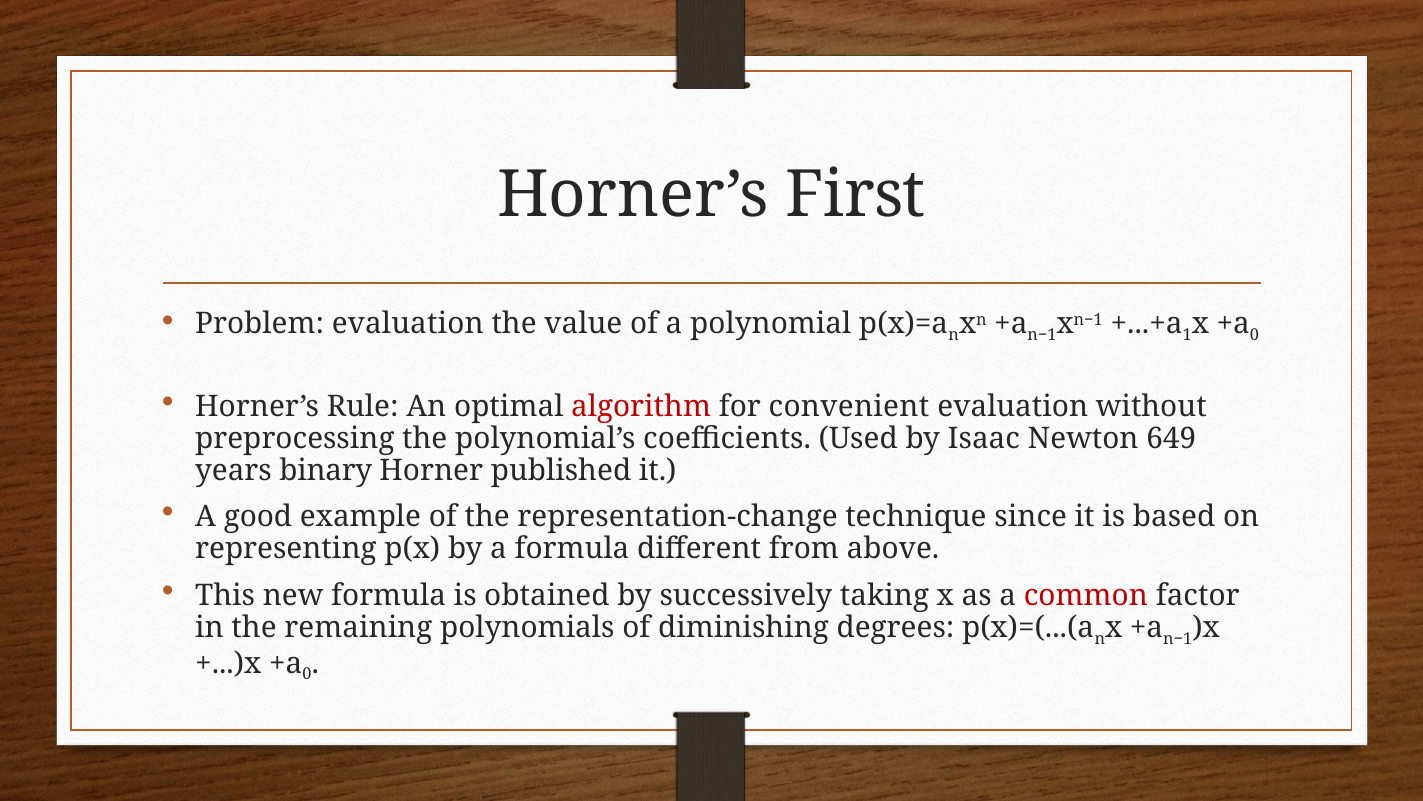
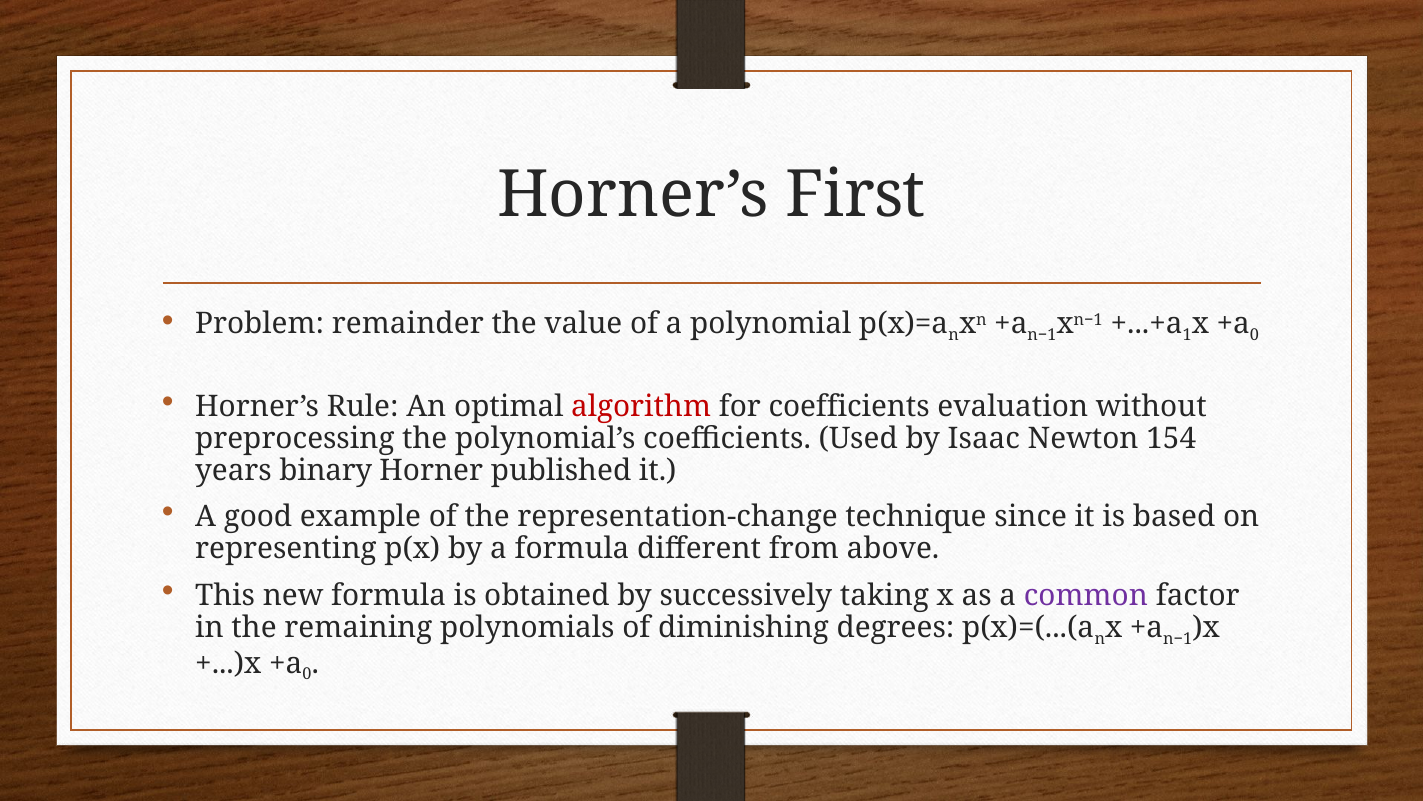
Problem evaluation: evaluation -> remainder
for convenient: convenient -> coefficients
649: 649 -> 154
common colour: red -> purple
